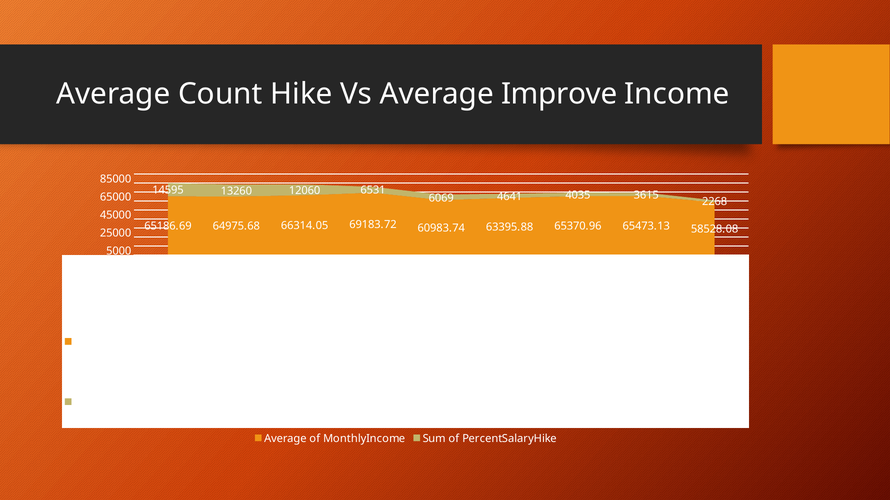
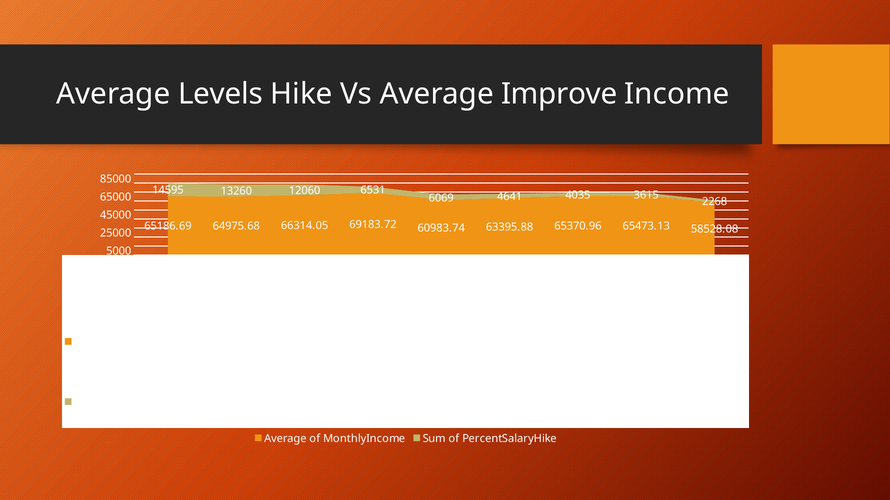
Count: Count -> Levels
